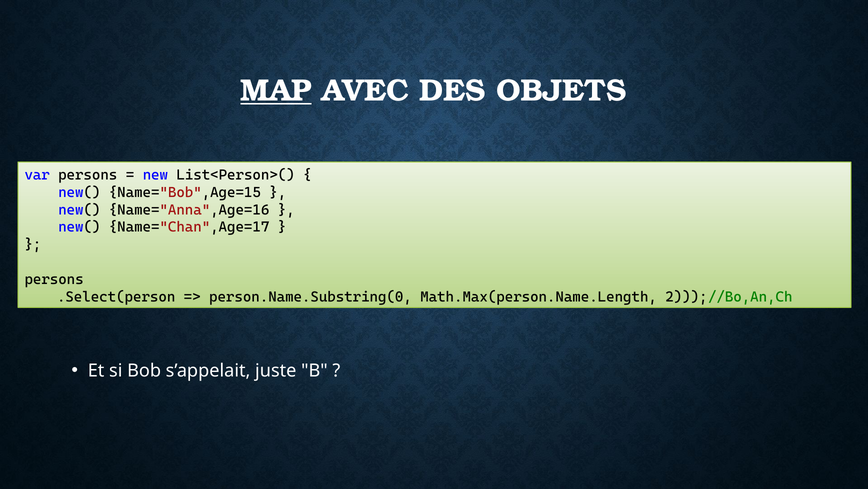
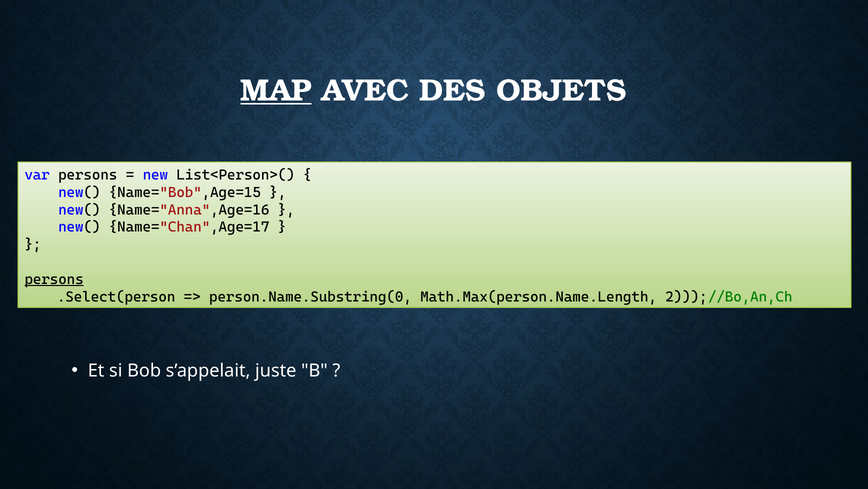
persons at (54, 279) underline: none -> present
